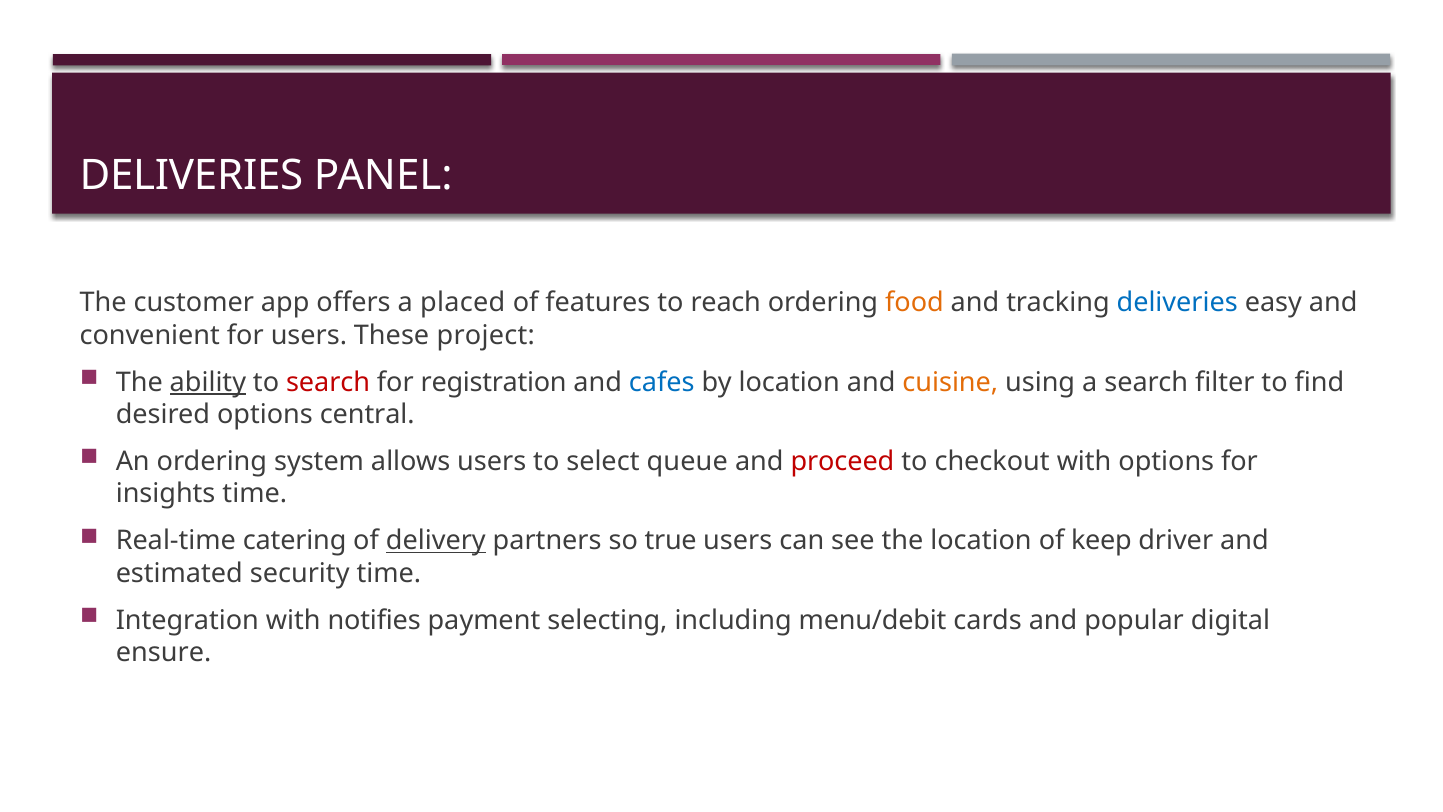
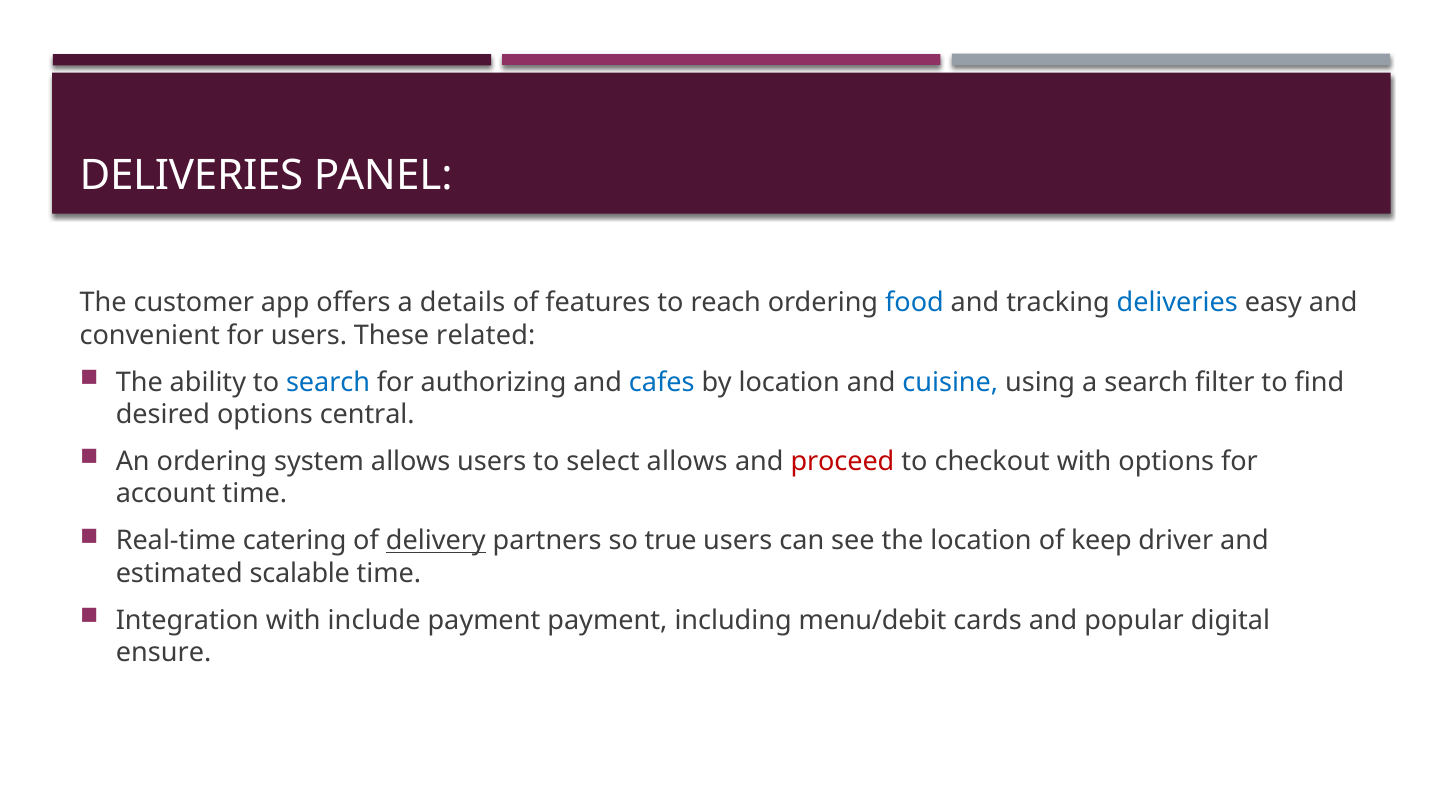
placed: placed -> details
food colour: orange -> blue
project: project -> related
ability underline: present -> none
search at (328, 382) colour: red -> blue
registration: registration -> authorizing
cuisine colour: orange -> blue
select queue: queue -> allows
insights: insights -> account
security: security -> scalable
notifies: notifies -> include
payment selecting: selecting -> payment
